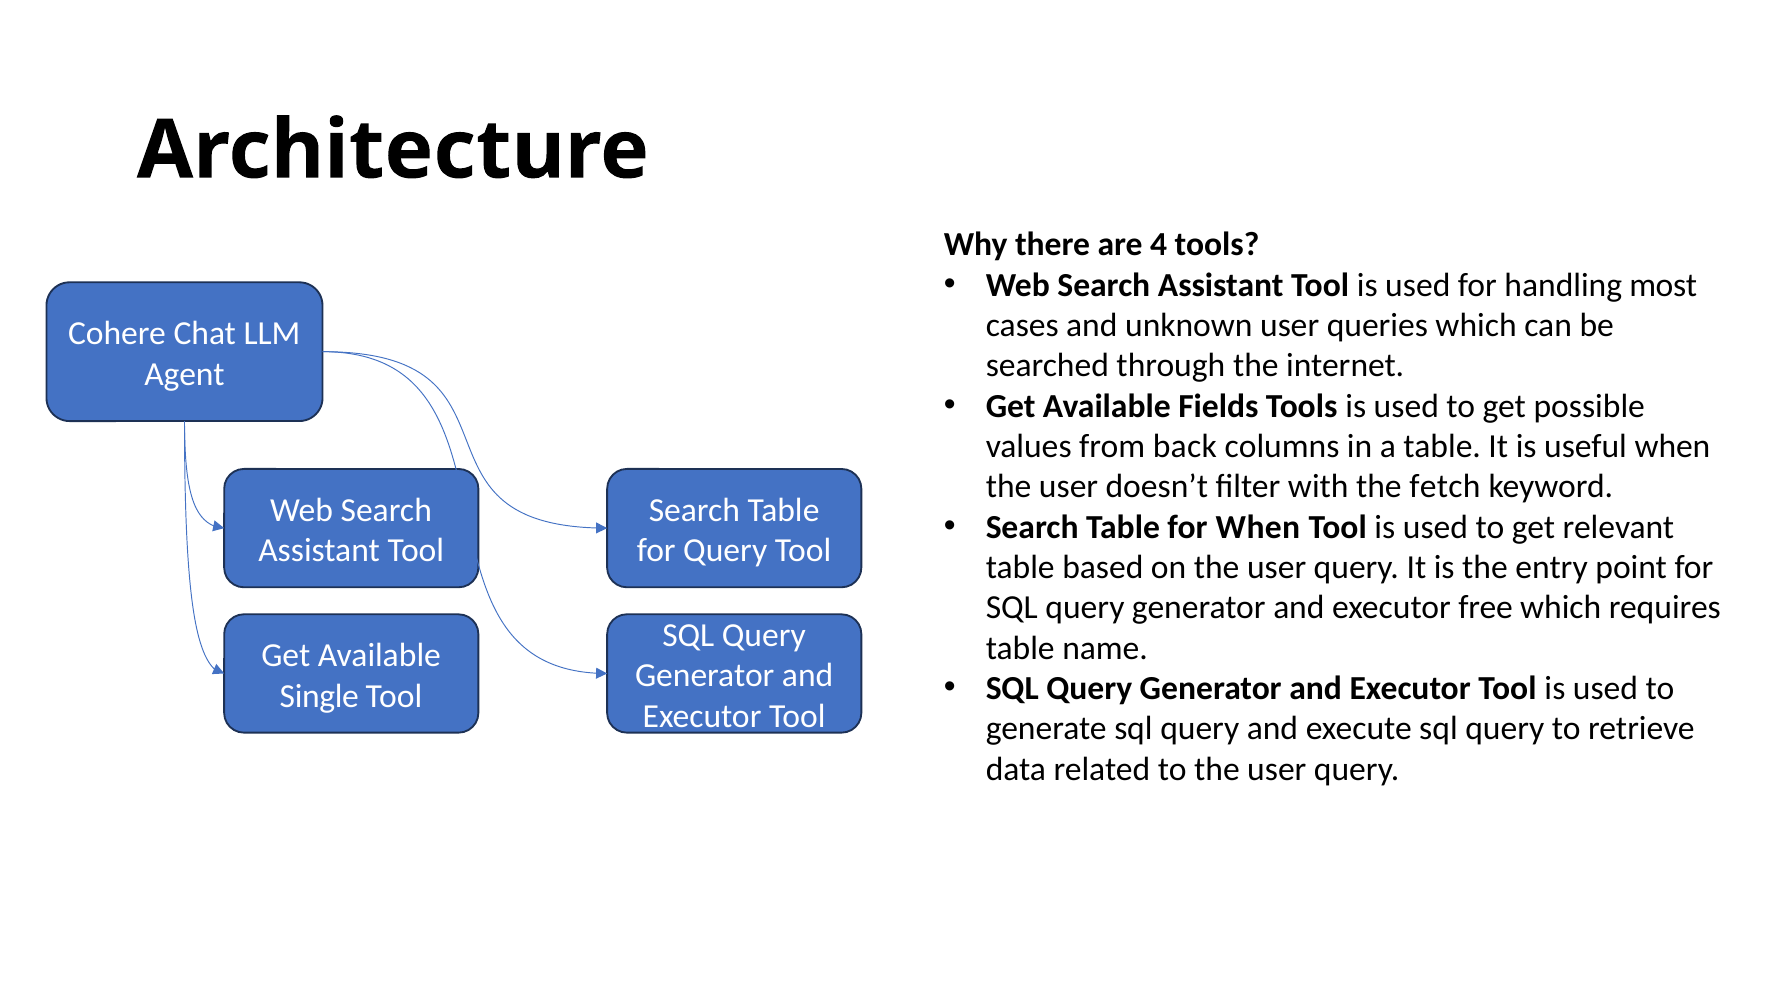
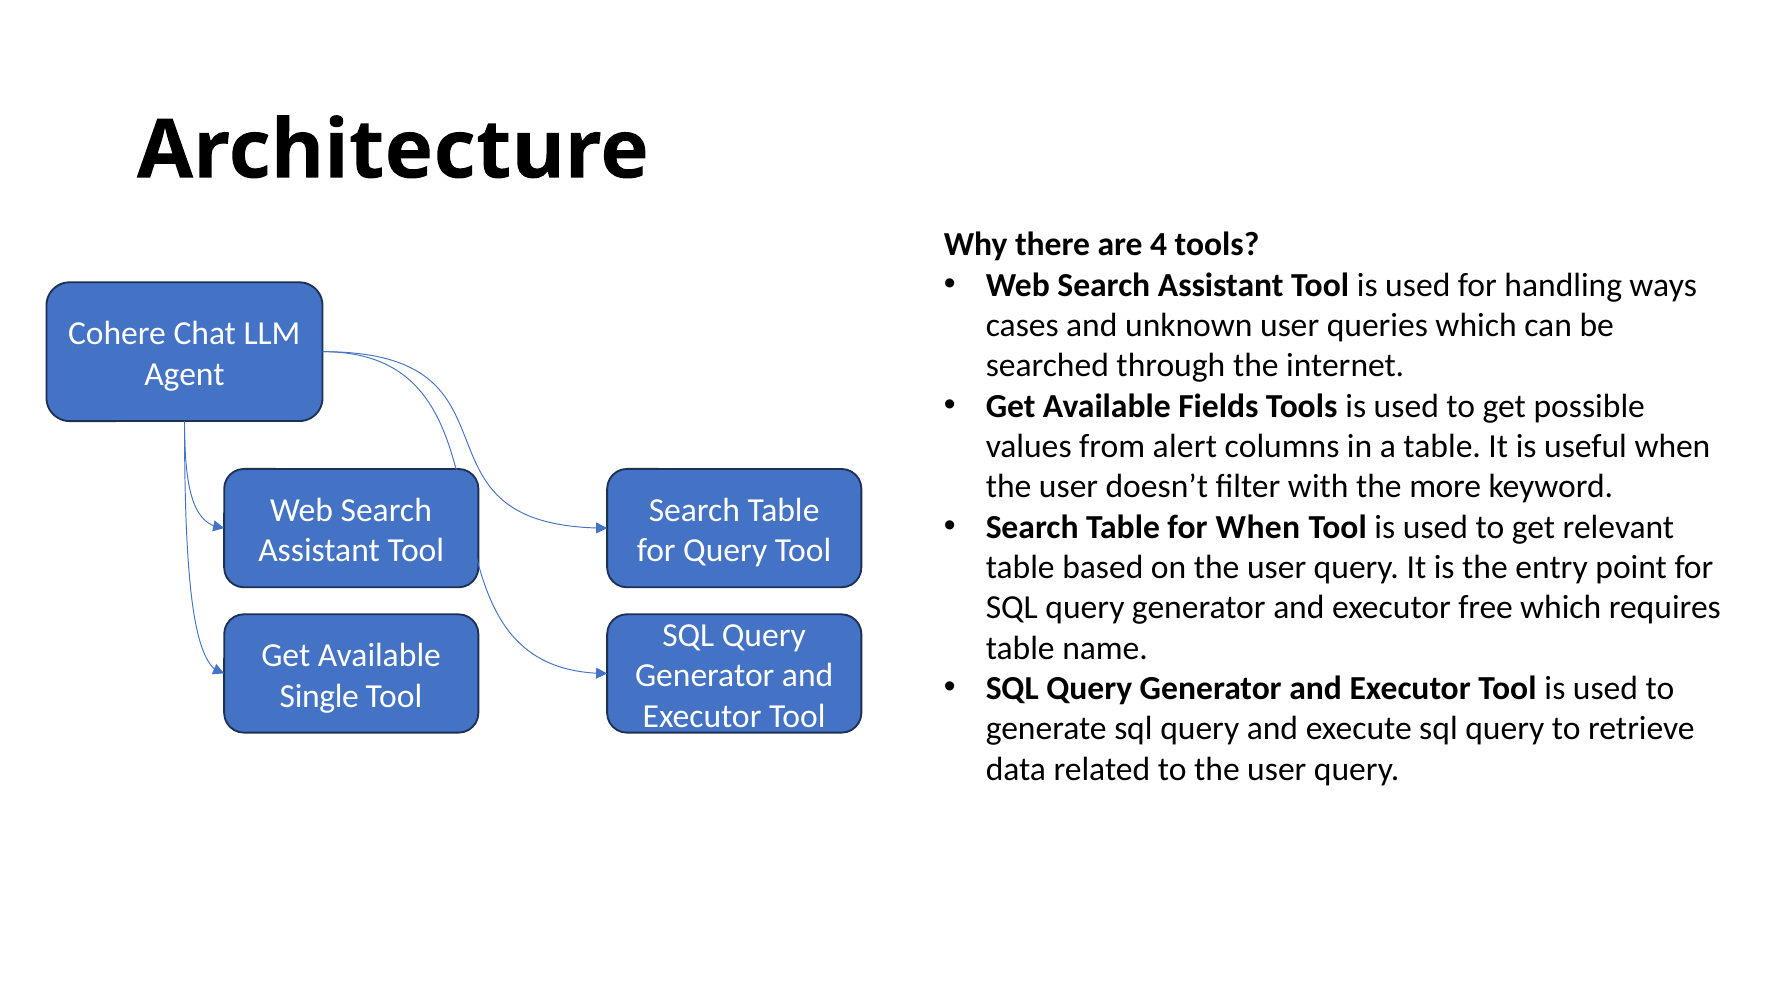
most: most -> ways
back: back -> alert
fetch: fetch -> more
